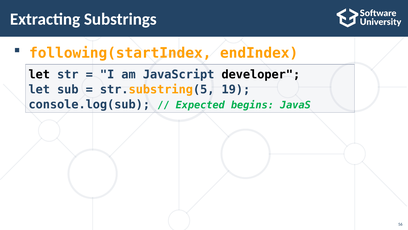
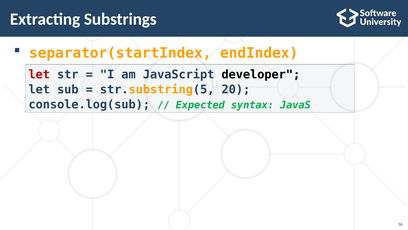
following(startIndex: following(startIndex -> separator(startIndex
let at (39, 74) colour: black -> red
19: 19 -> 20
begins: begins -> syntax
